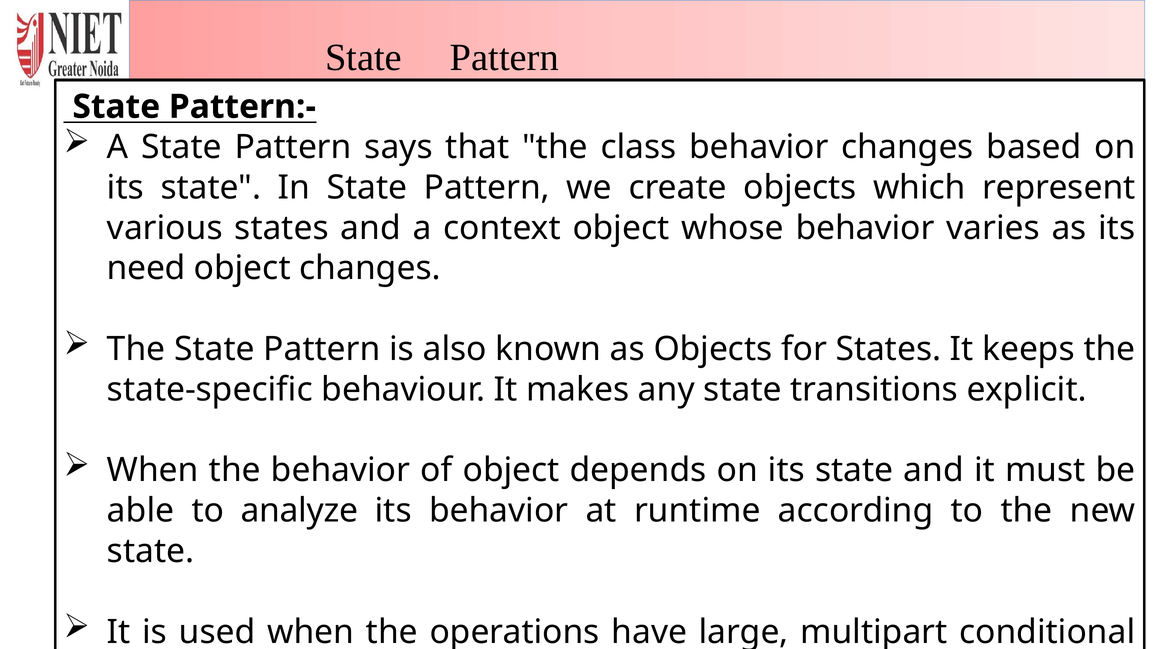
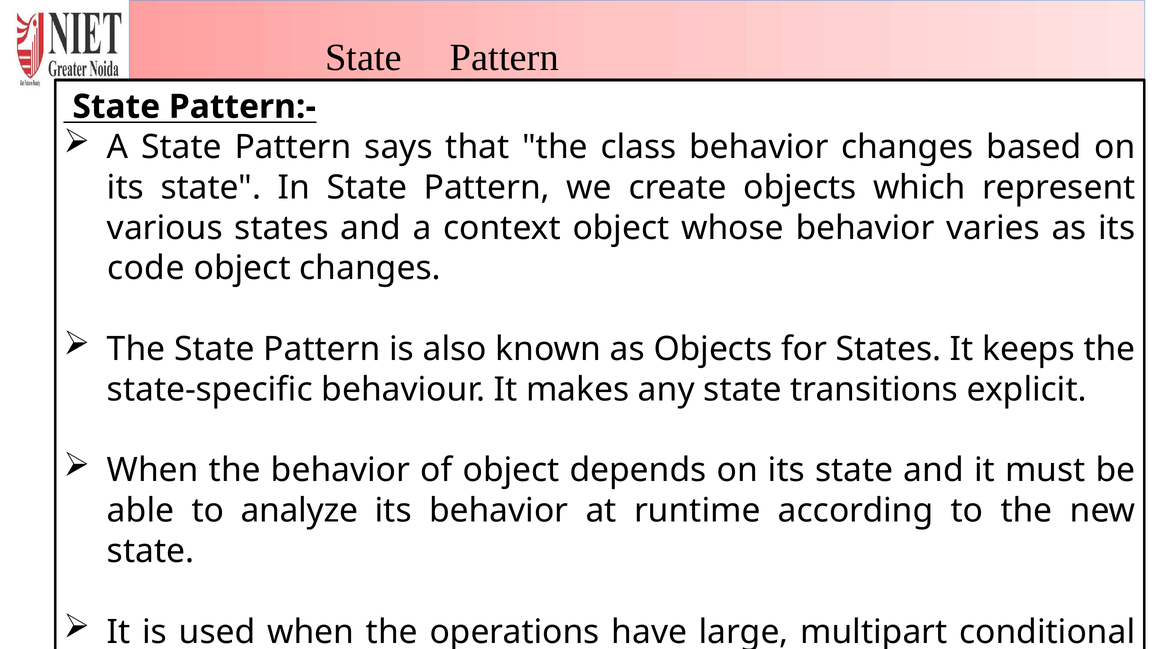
need: need -> code
